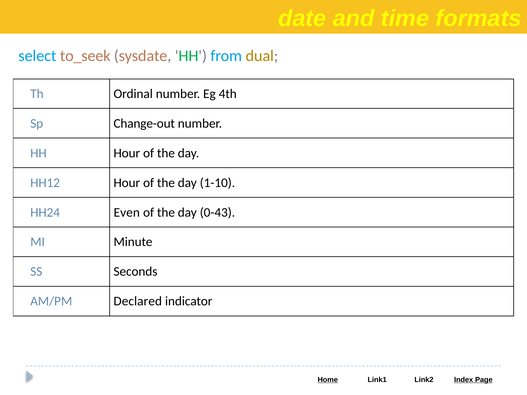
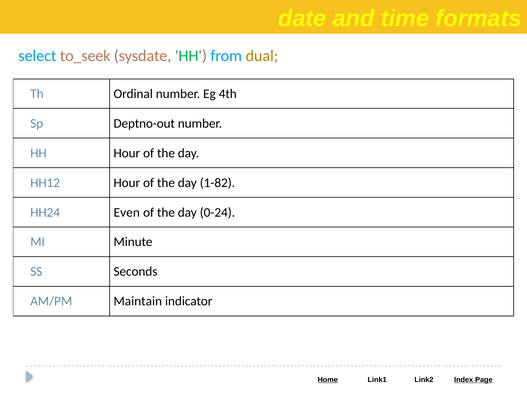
Change-out: Change-out -> Deptno-out
1-10: 1-10 -> 1-82
0-43: 0-43 -> 0-24
Declared: Declared -> Maintain
